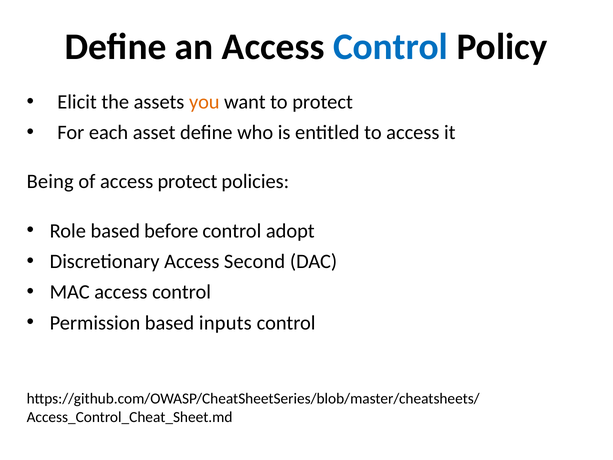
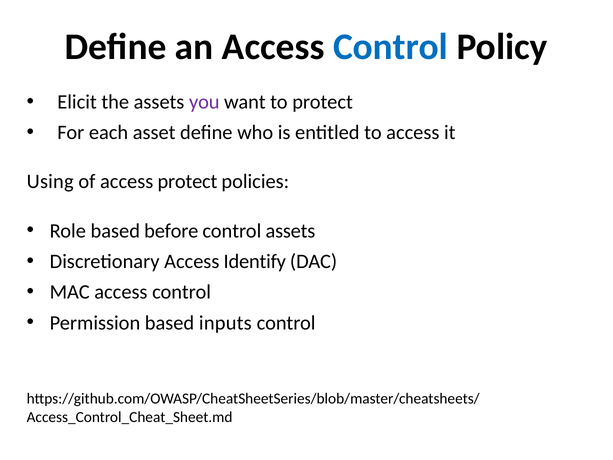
you colour: orange -> purple
Being: Being -> Using
control adopt: adopt -> assets
Second: Second -> Identify
